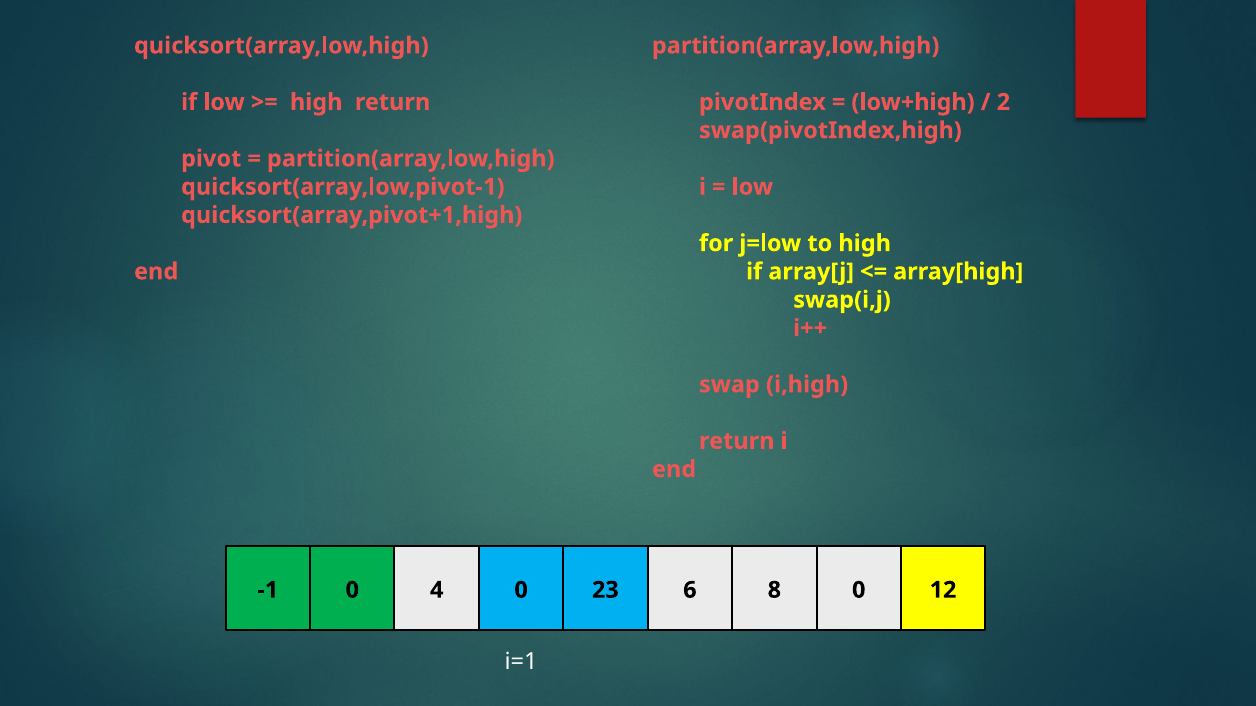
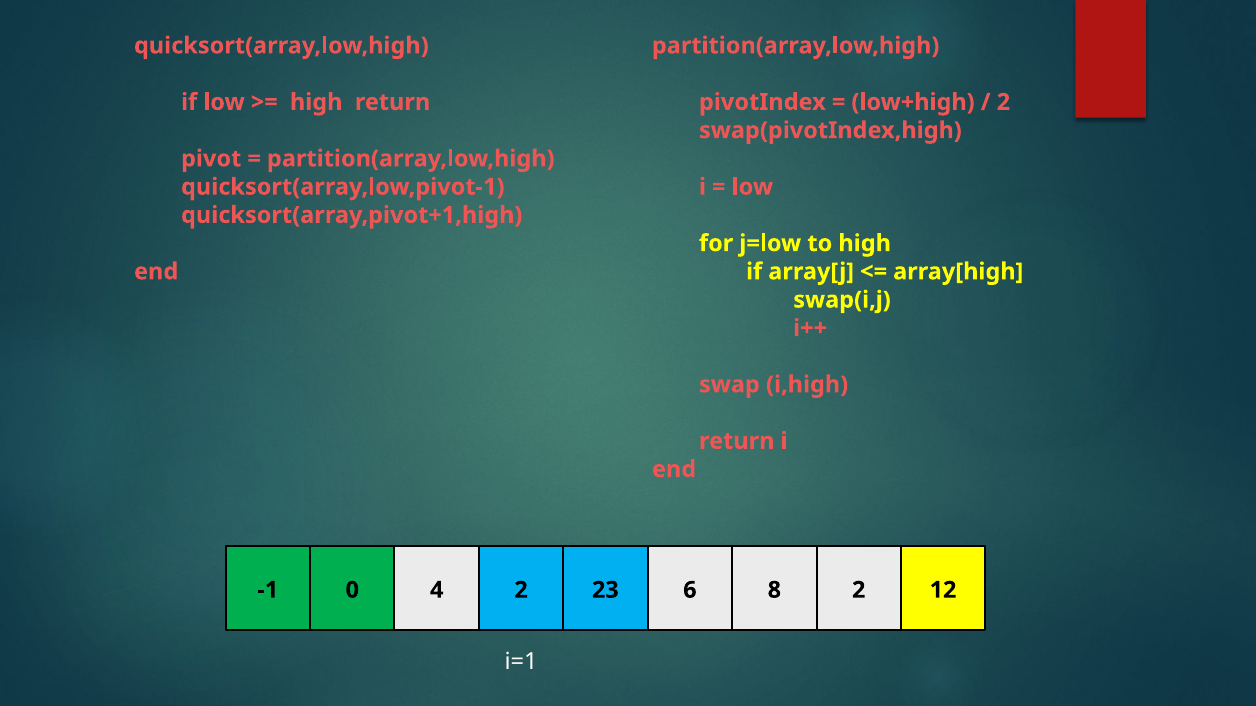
4 0: 0 -> 2
8 0: 0 -> 2
